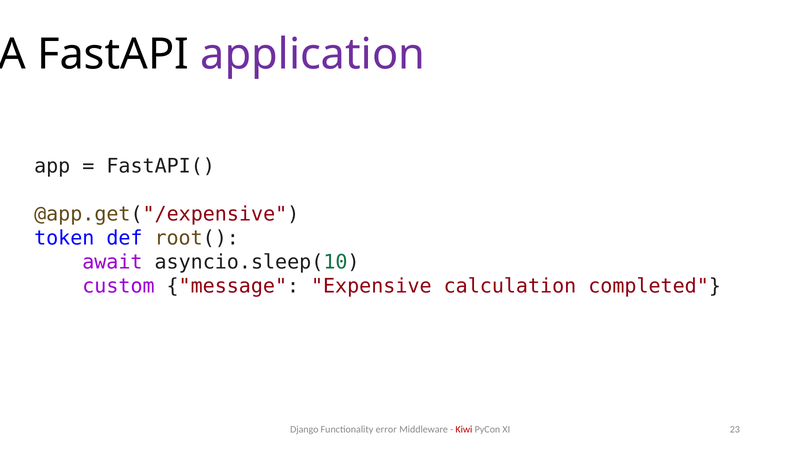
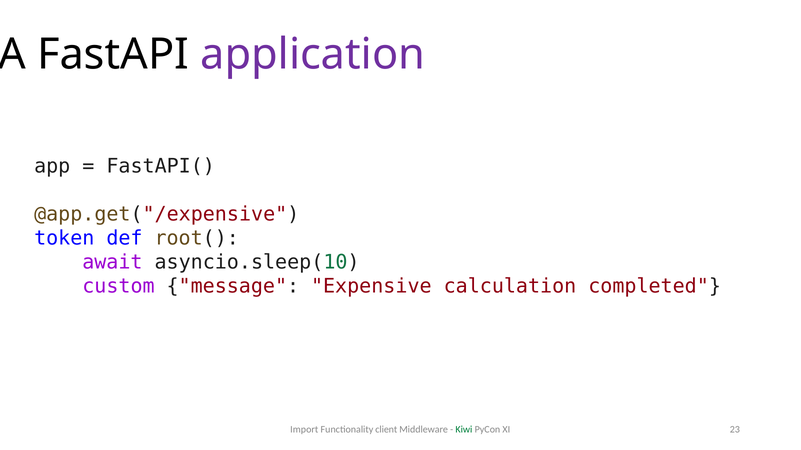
Django: Django -> Import
error: error -> client
Kiwi colour: red -> green
